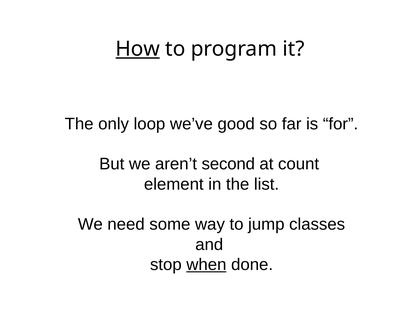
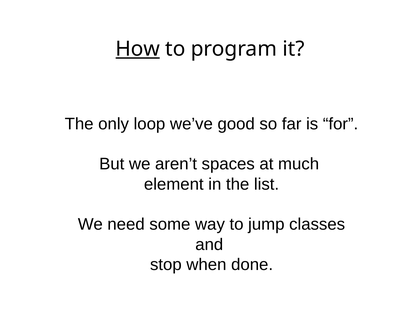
second: second -> spaces
count: count -> much
when underline: present -> none
